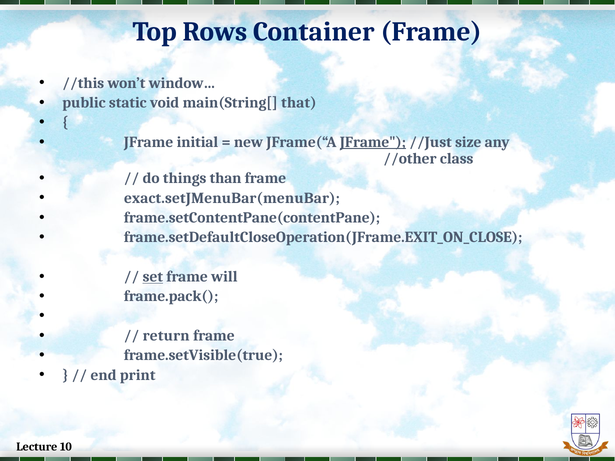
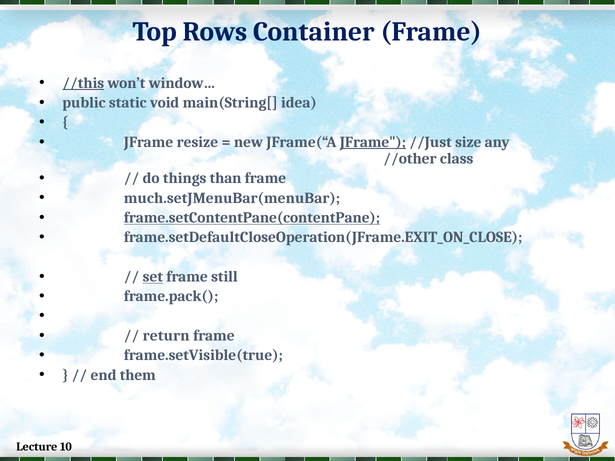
//this underline: none -> present
that: that -> idea
initial: initial -> resize
exact.setJMenuBar(menuBar: exact.setJMenuBar(menuBar -> much.setJMenuBar(menuBar
frame.setContentPane(contentPane underline: none -> present
will: will -> still
print: print -> them
